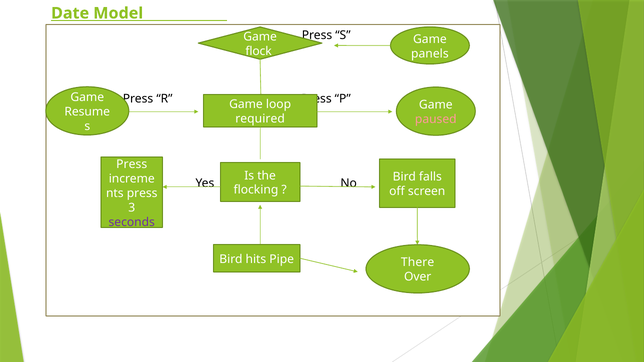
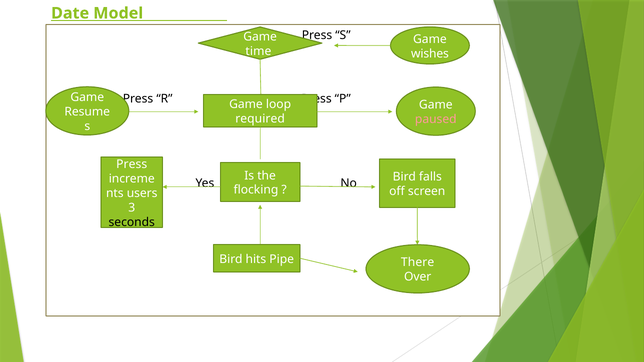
flock: flock -> time
panels: panels -> wishes
press at (142, 193): press -> users
seconds colour: purple -> black
